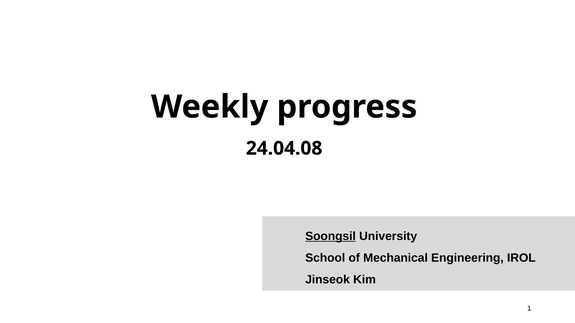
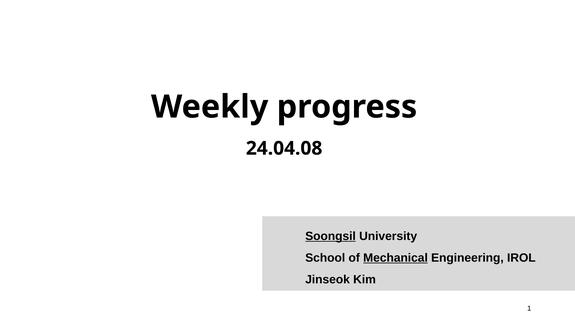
Mechanical underline: none -> present
